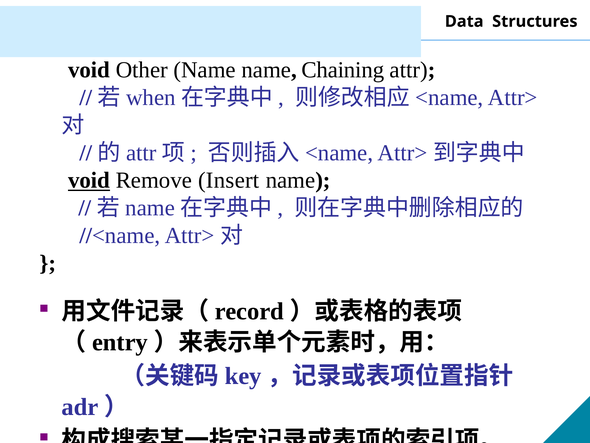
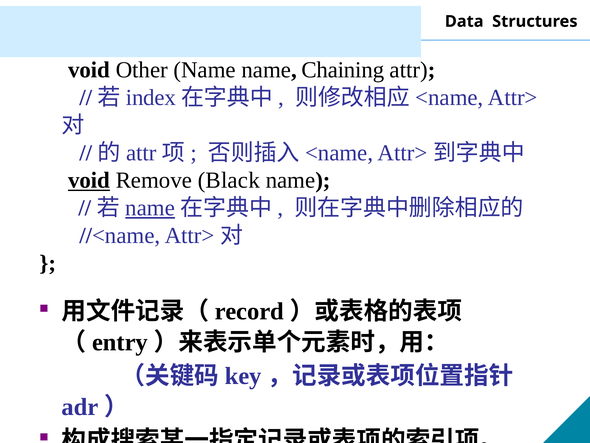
when: when -> index
Insert: Insert -> Black
name at (150, 208) underline: none -> present
